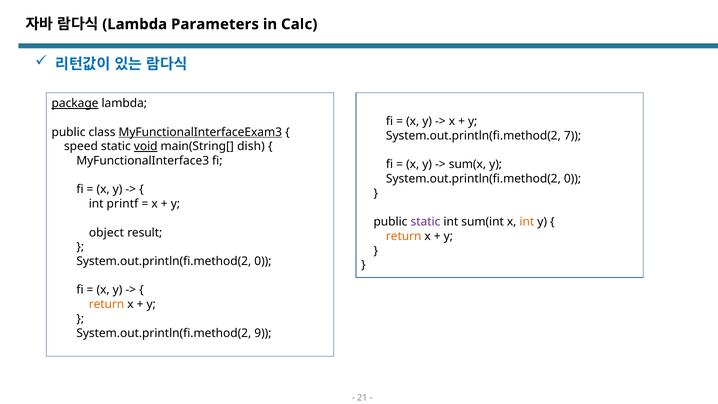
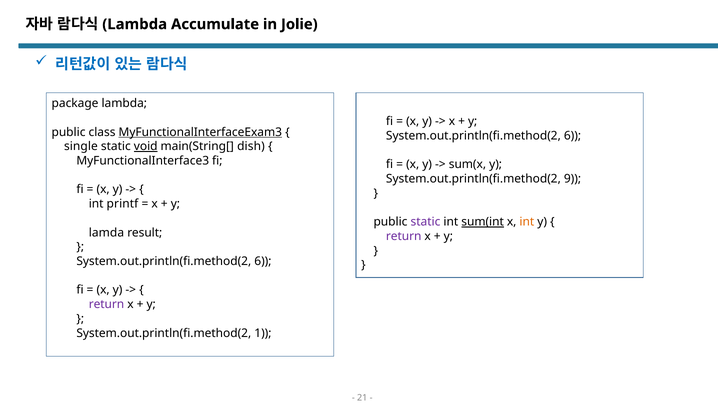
Parameters: Parameters -> Accumulate
Calc: Calc -> Jolie
package underline: present -> none
7 at (572, 136): 7 -> 6
speed: speed -> single
0 at (572, 179): 0 -> 9
sum(int underline: none -> present
object: object -> lamda
return at (404, 236) colour: orange -> purple
0 at (263, 261): 0 -> 6
return at (107, 304) colour: orange -> purple
9: 9 -> 1
